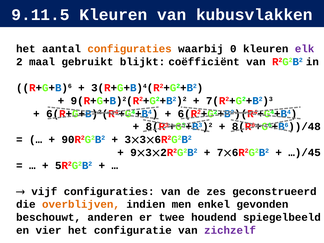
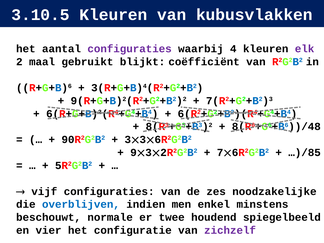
9.11.5: 9.11.5 -> 3.10.5
configuraties at (130, 49) colour: orange -> purple
0: 0 -> 4
…)/45: …)/45 -> …)/85
geconstrueerd: geconstrueerd -> noodzakelijke
overblijven colour: orange -> blue
gevonden: gevonden -> minstens
anderen: anderen -> normale
